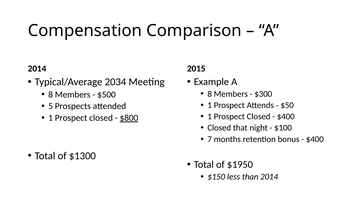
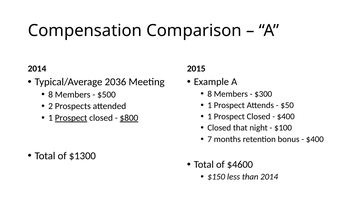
2034: 2034 -> 2036
5: 5 -> 2
Prospect at (71, 118) underline: none -> present
$1950: $1950 -> $4600
